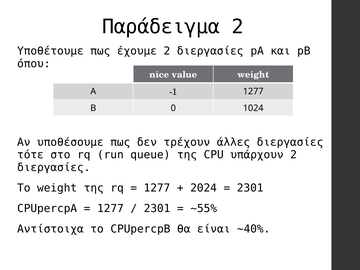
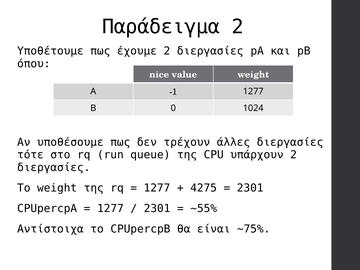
2024: 2024 -> 4275
~40%: ~40% -> ~75%
